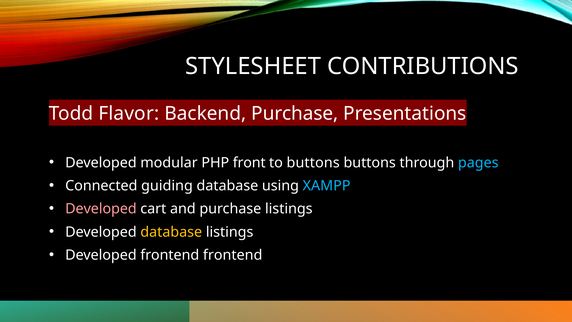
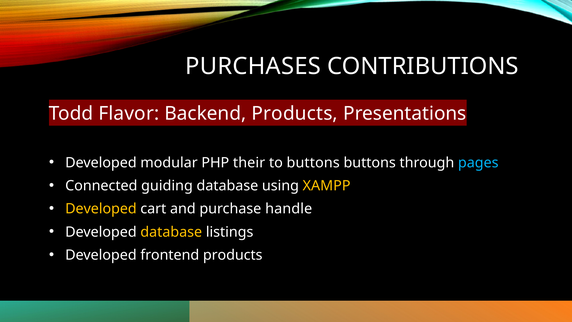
STYLESHEET: STYLESHEET -> PURCHASES
Backend Purchase: Purchase -> Products
front: front -> their
XAMPP colour: light blue -> yellow
Developed at (101, 209) colour: pink -> yellow
purchase listings: listings -> handle
frontend frontend: frontend -> products
